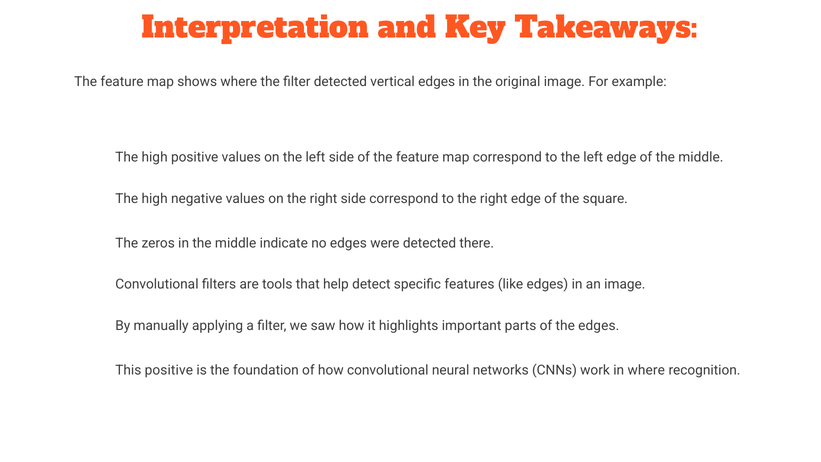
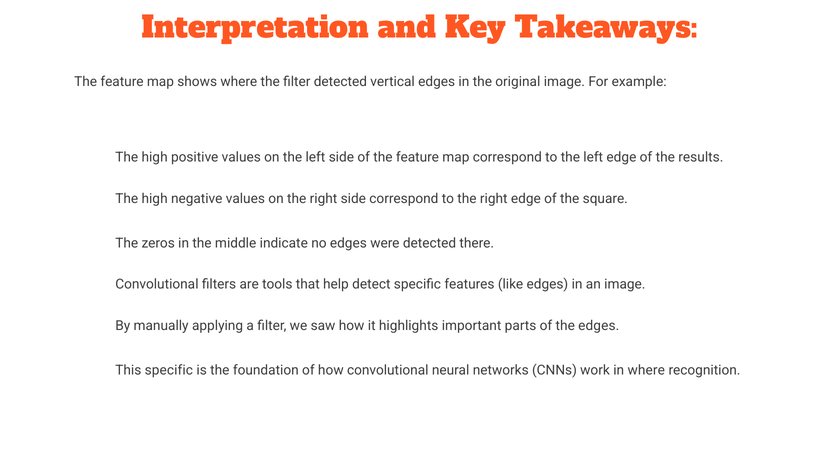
of the middle: middle -> results
This positive: positive -> specific
